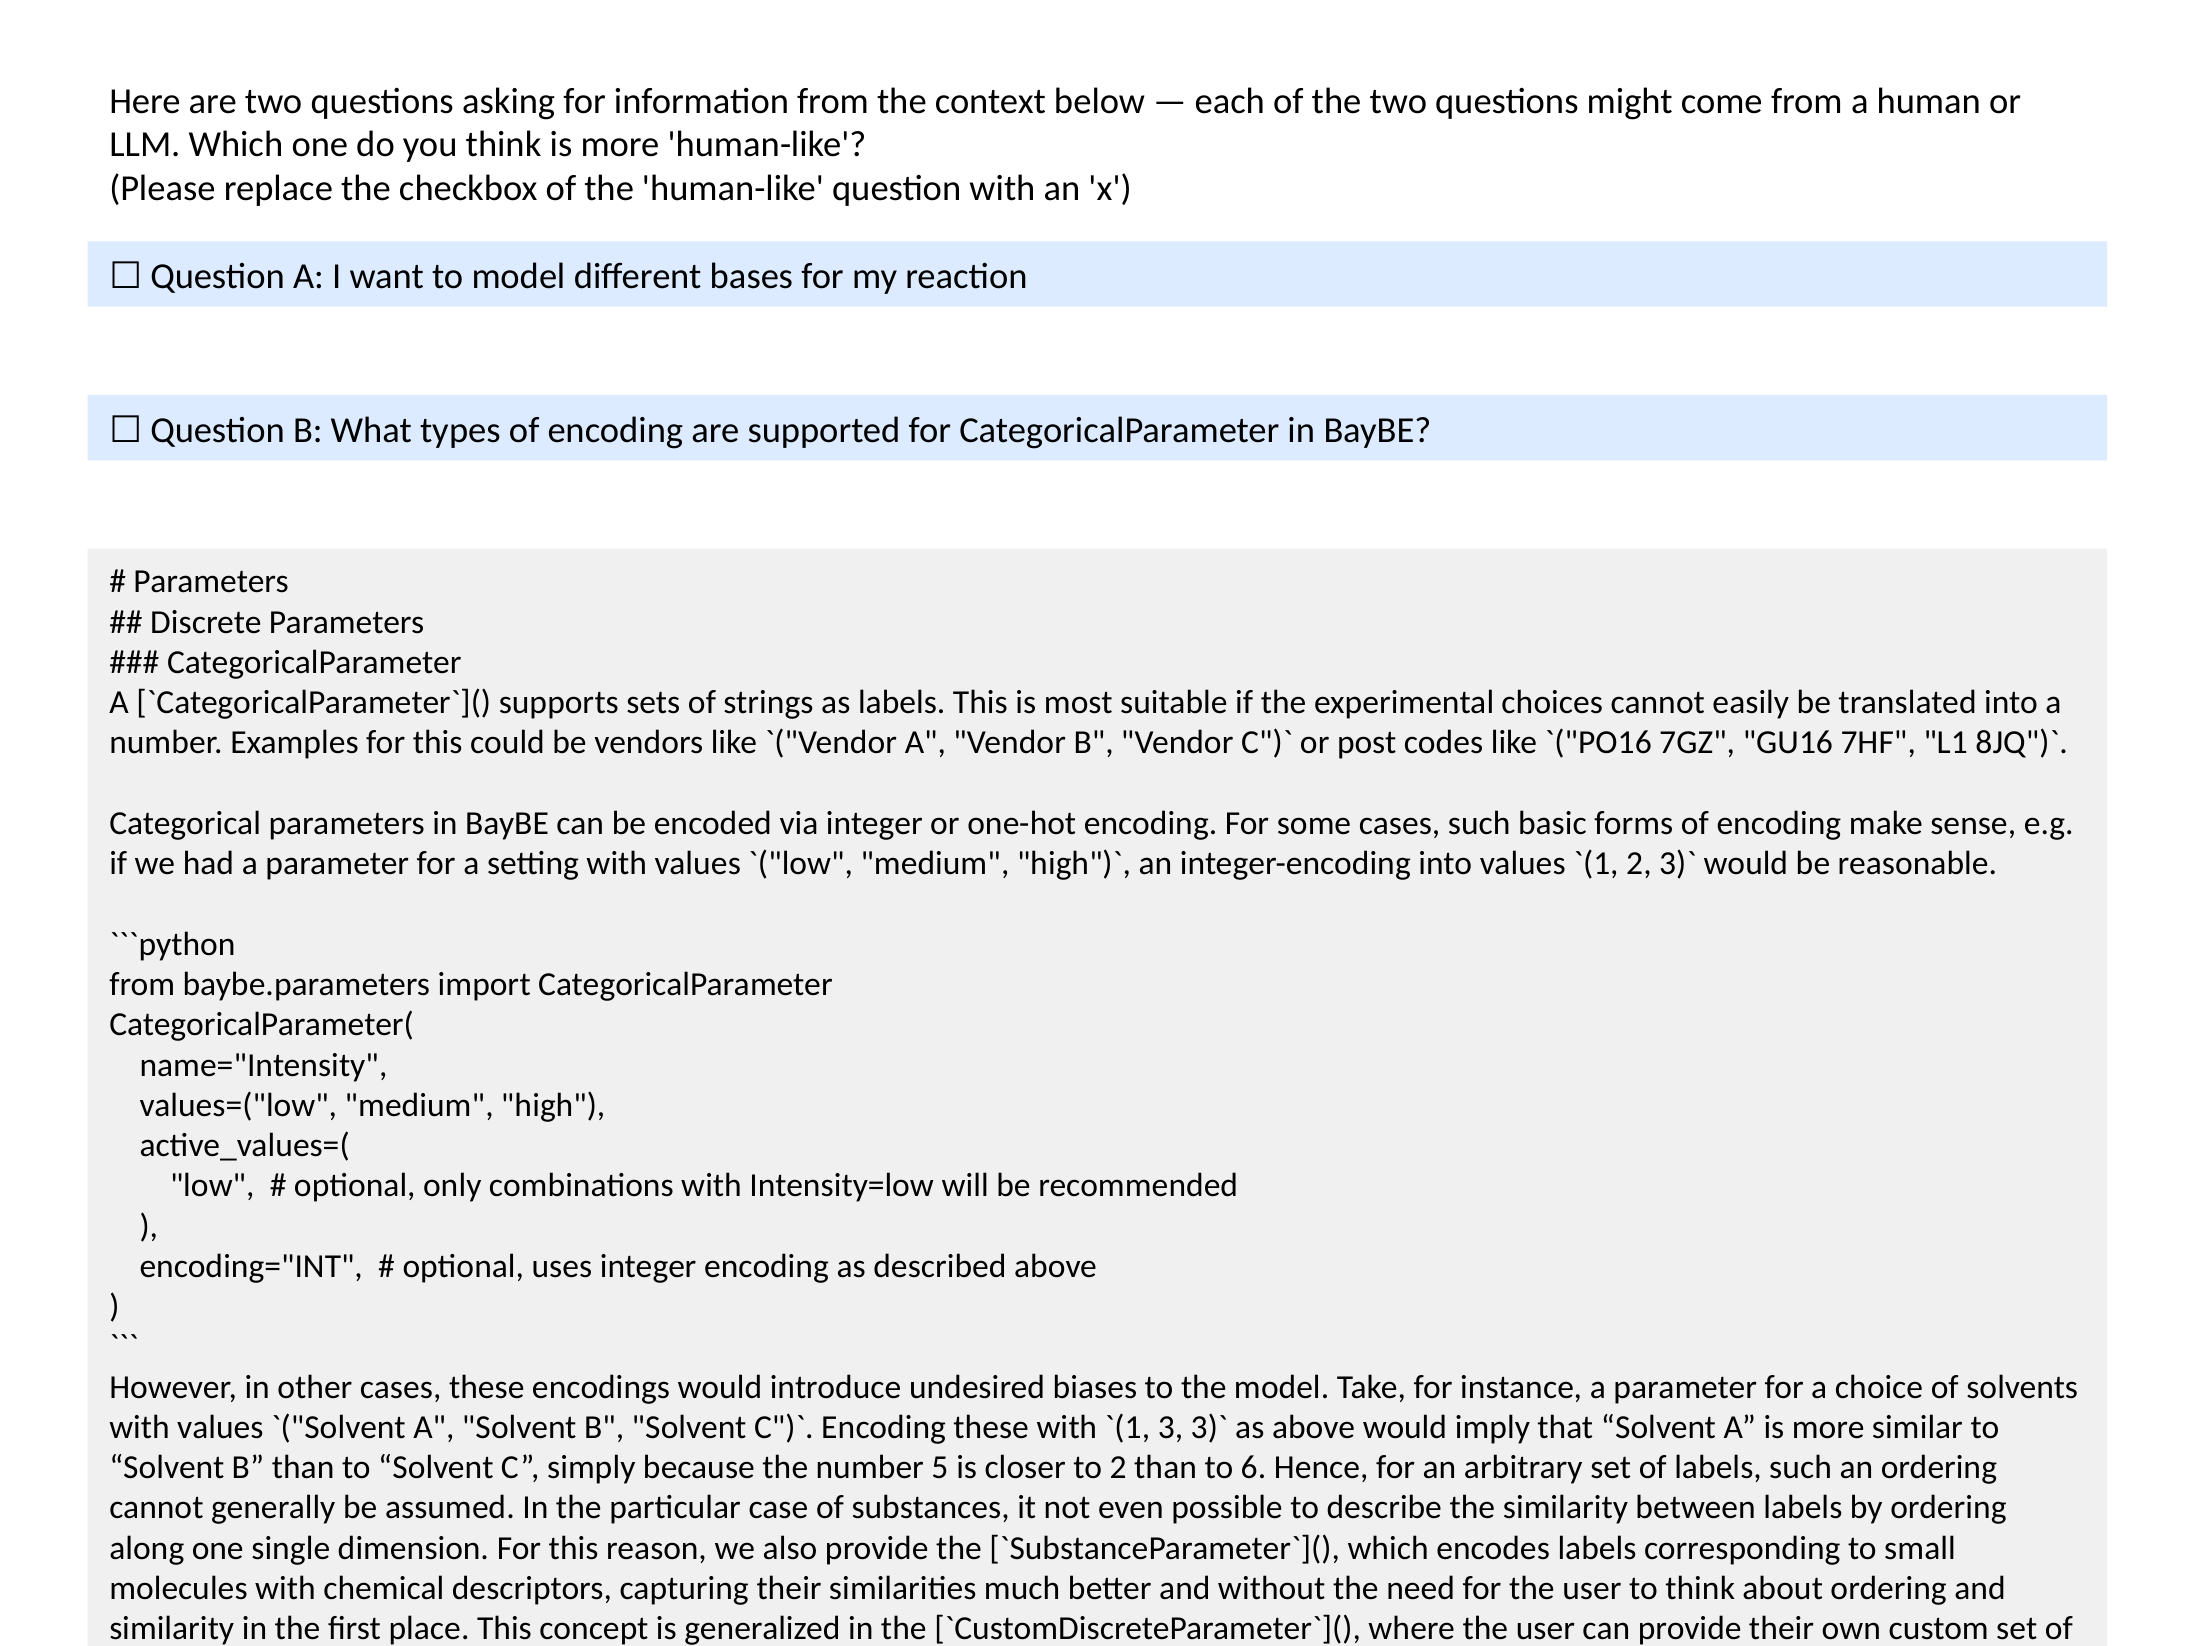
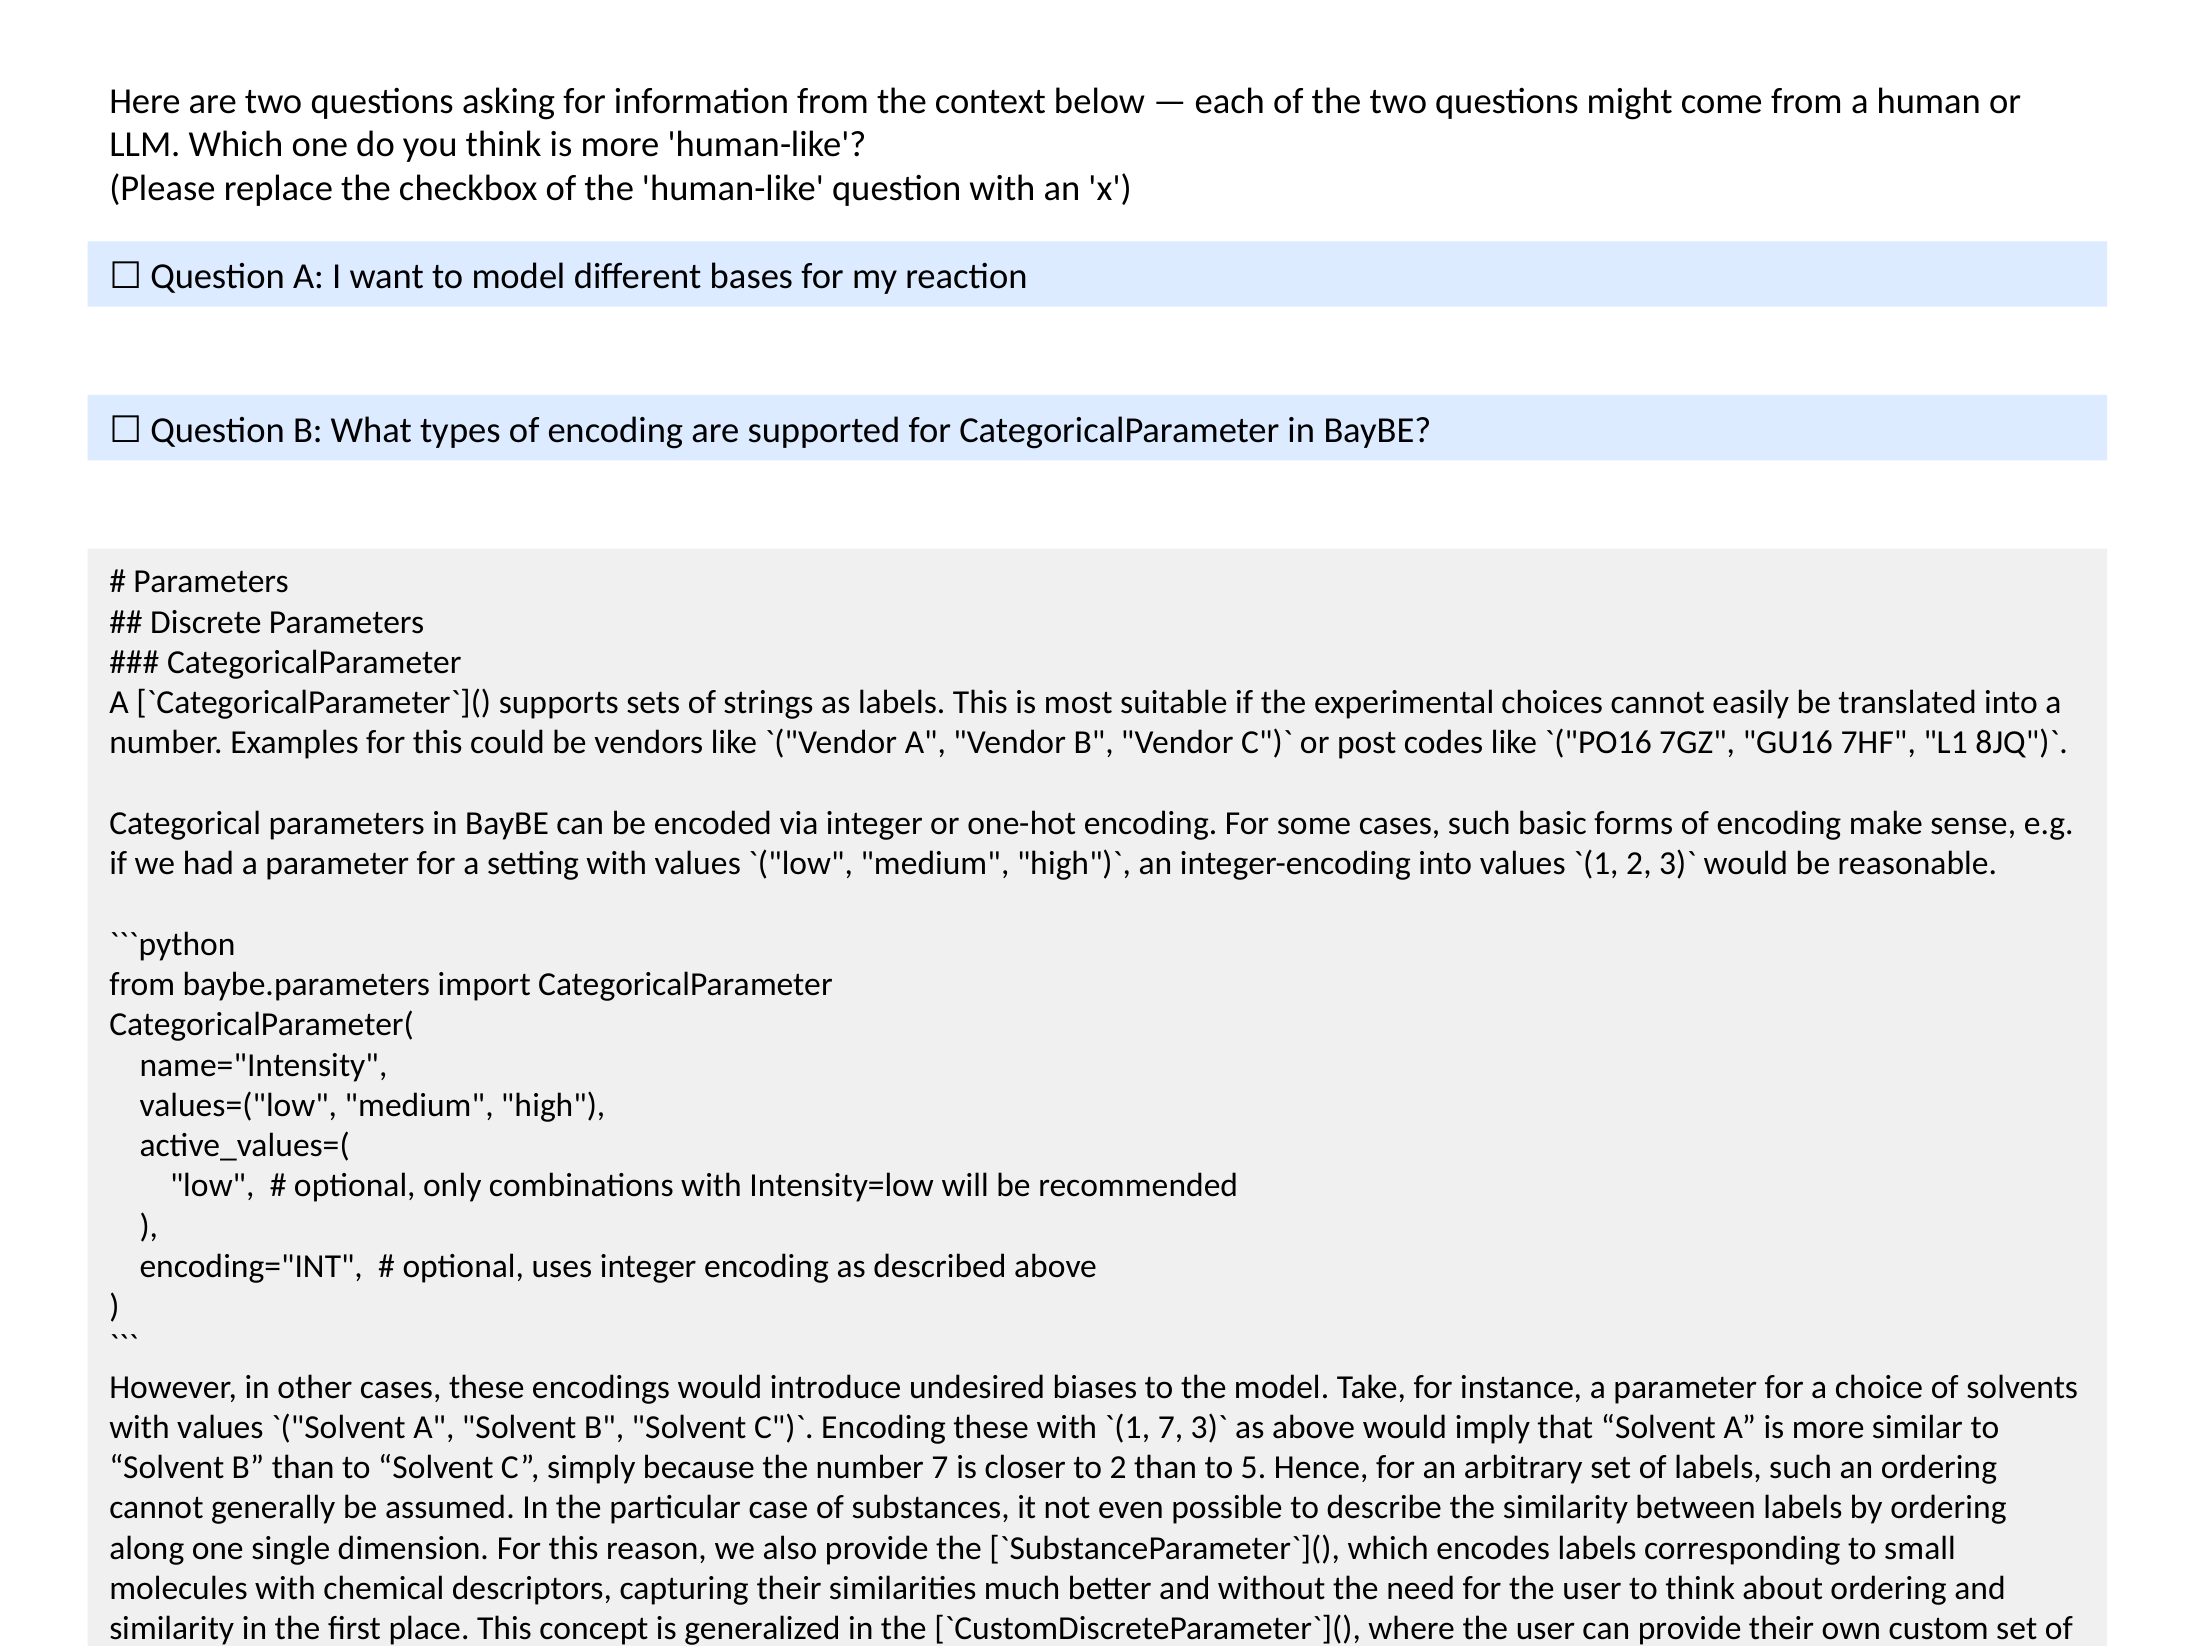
3 at (1171, 1428): 3 -> 7
number 5: 5 -> 7
6: 6 -> 5
